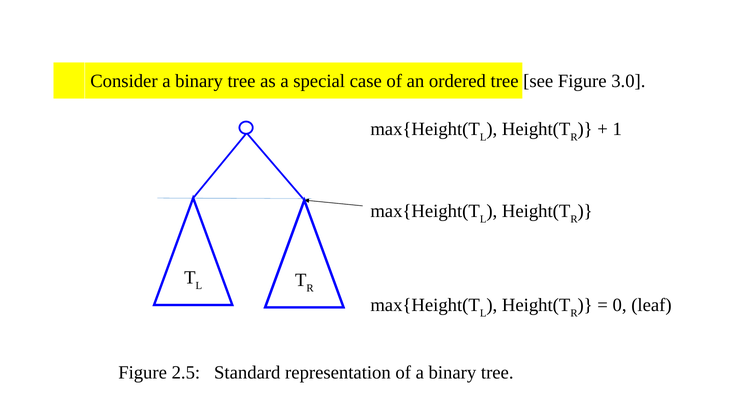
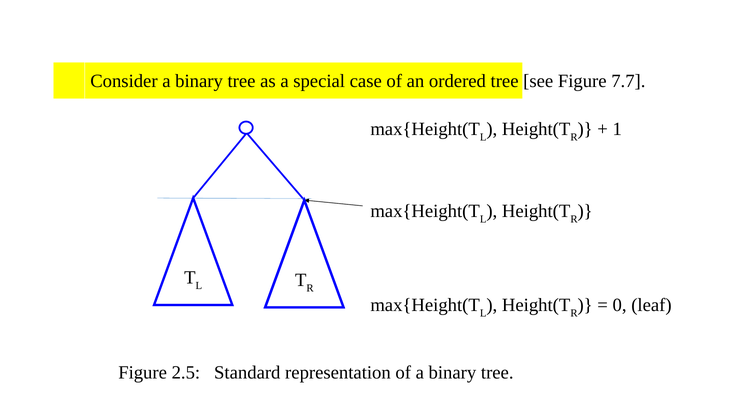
3.0: 3.0 -> 7.7
